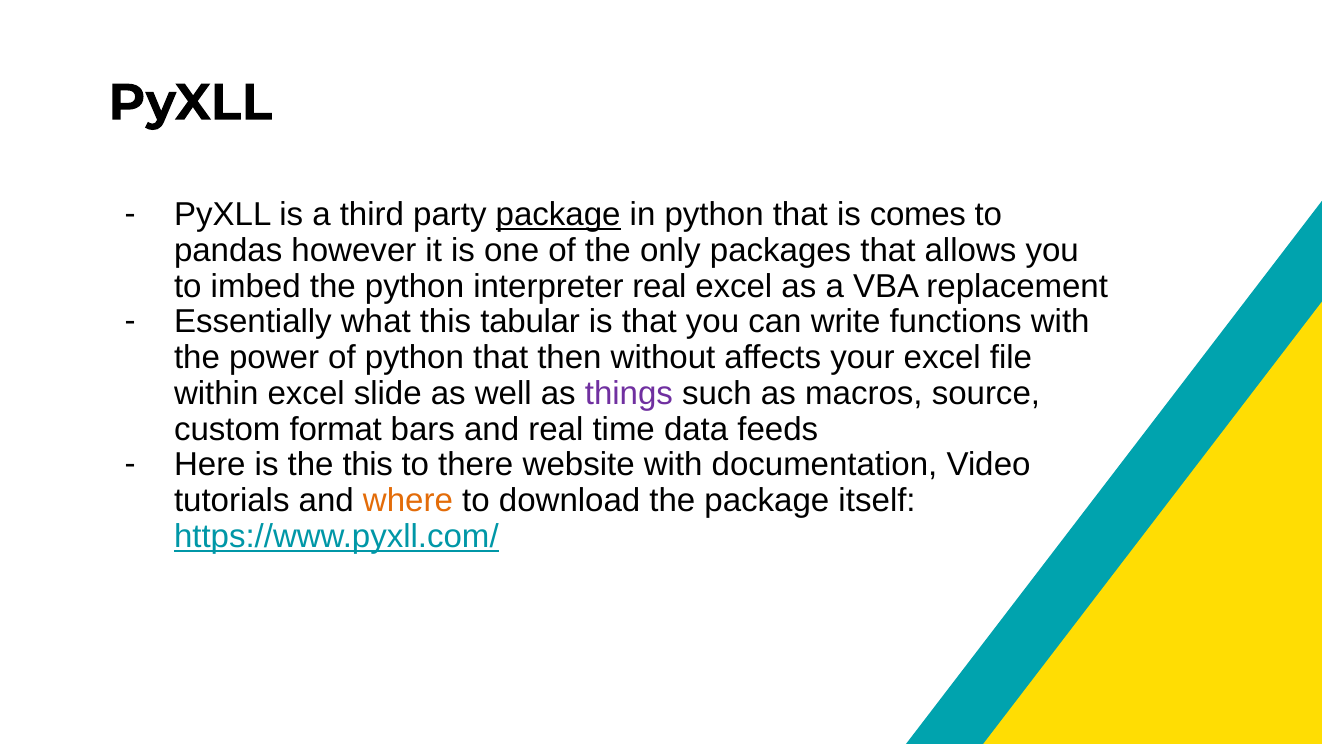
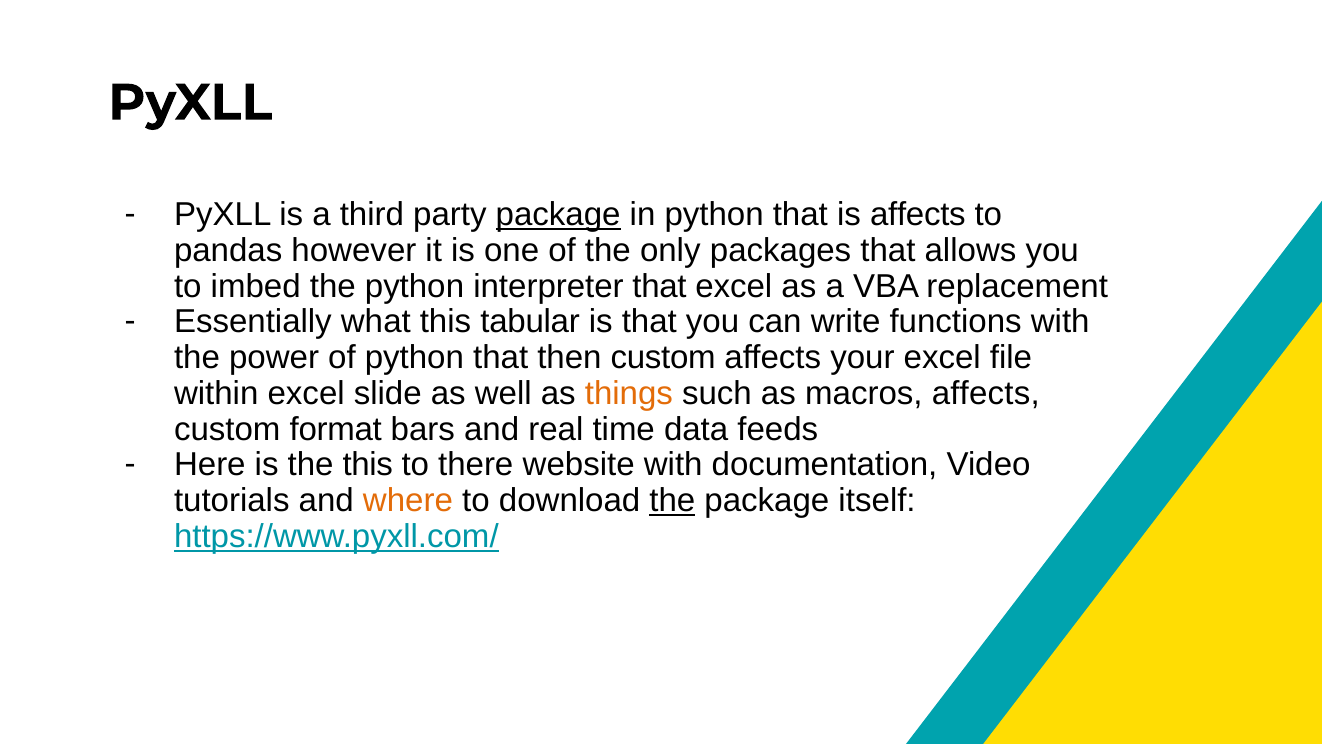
is comes: comes -> affects
interpreter real: real -> that
then without: without -> custom
things colour: purple -> orange
macros source: source -> affects
the at (672, 500) underline: none -> present
